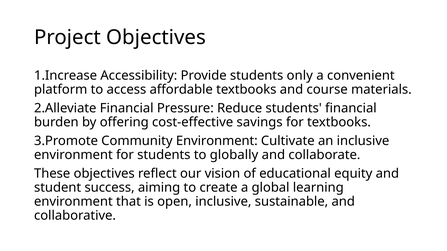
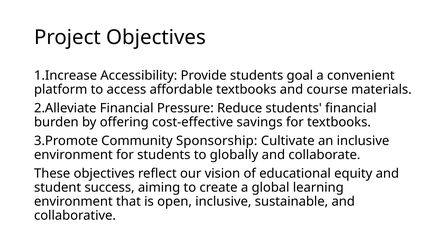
only: only -> goal
Community Environment: Environment -> Sponsorship
